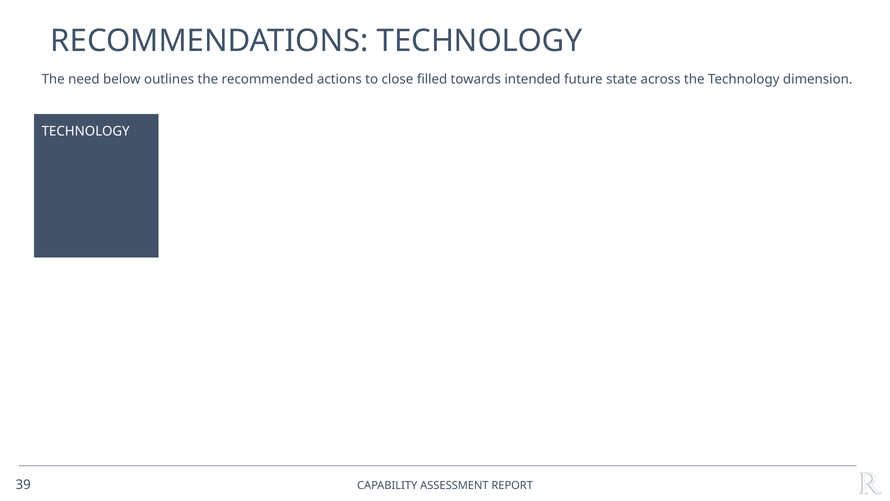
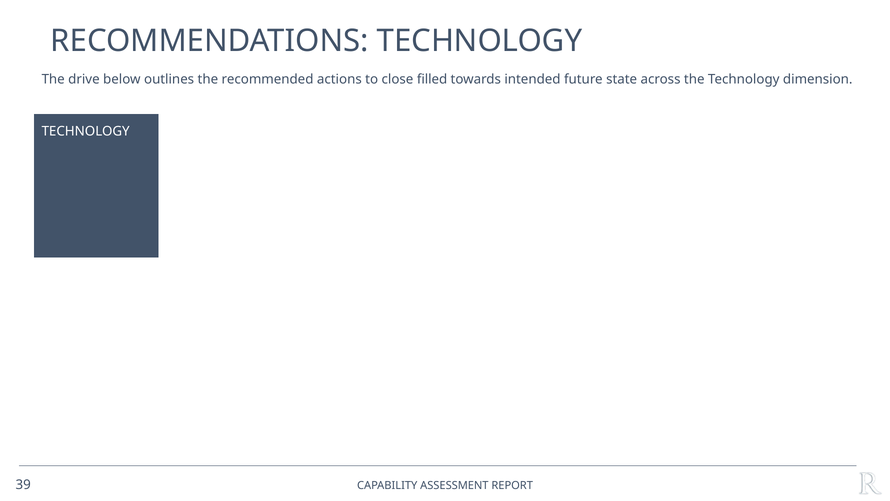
need: need -> drive
